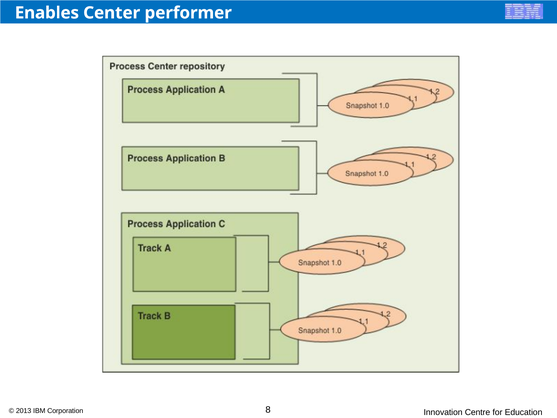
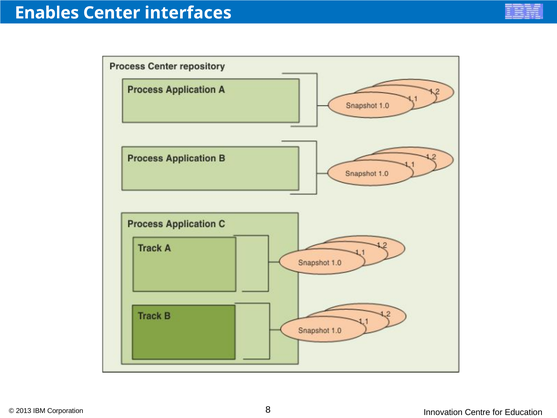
performer: performer -> interfaces
